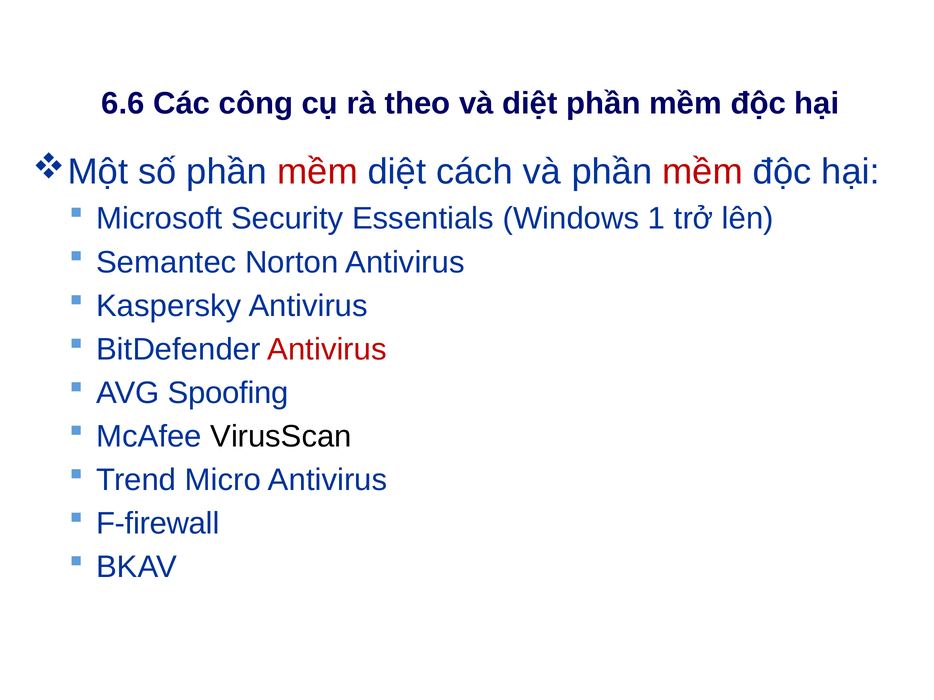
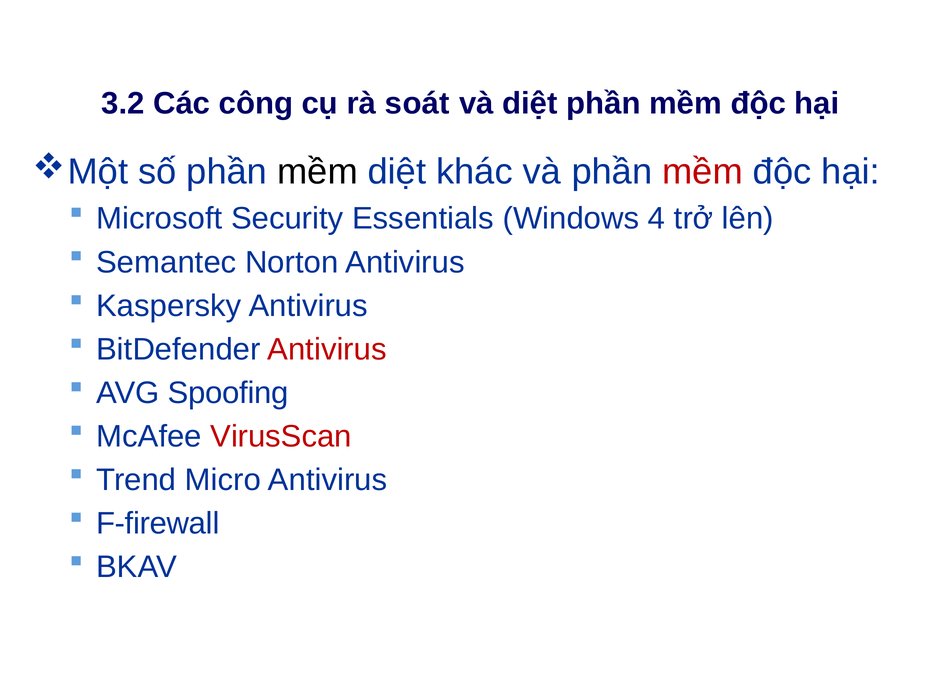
6.6: 6.6 -> 3.2
theo: theo -> soát
mềm at (317, 172) colour: red -> black
cách: cách -> khác
1: 1 -> 4
VirusScan colour: black -> red
